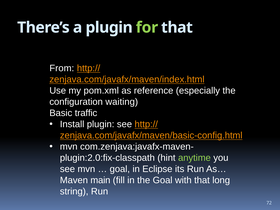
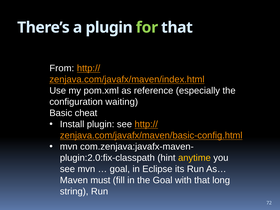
traffic: traffic -> cheat
anytime colour: light green -> yellow
main: main -> must
